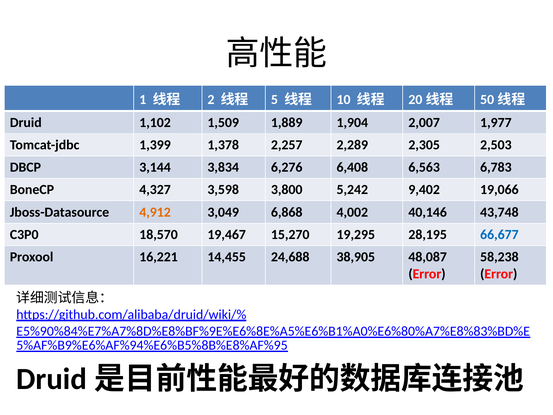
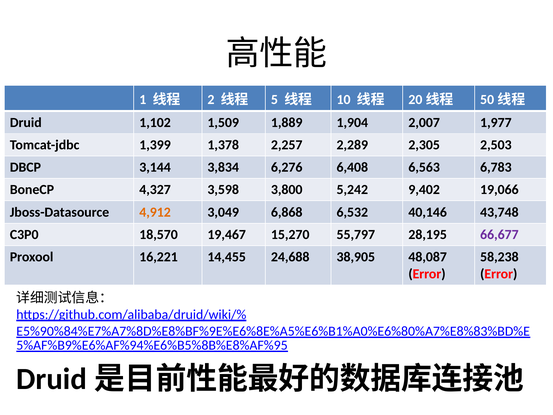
4,002: 4,002 -> 6,532
19,295: 19,295 -> 55,797
66,677 colour: blue -> purple
